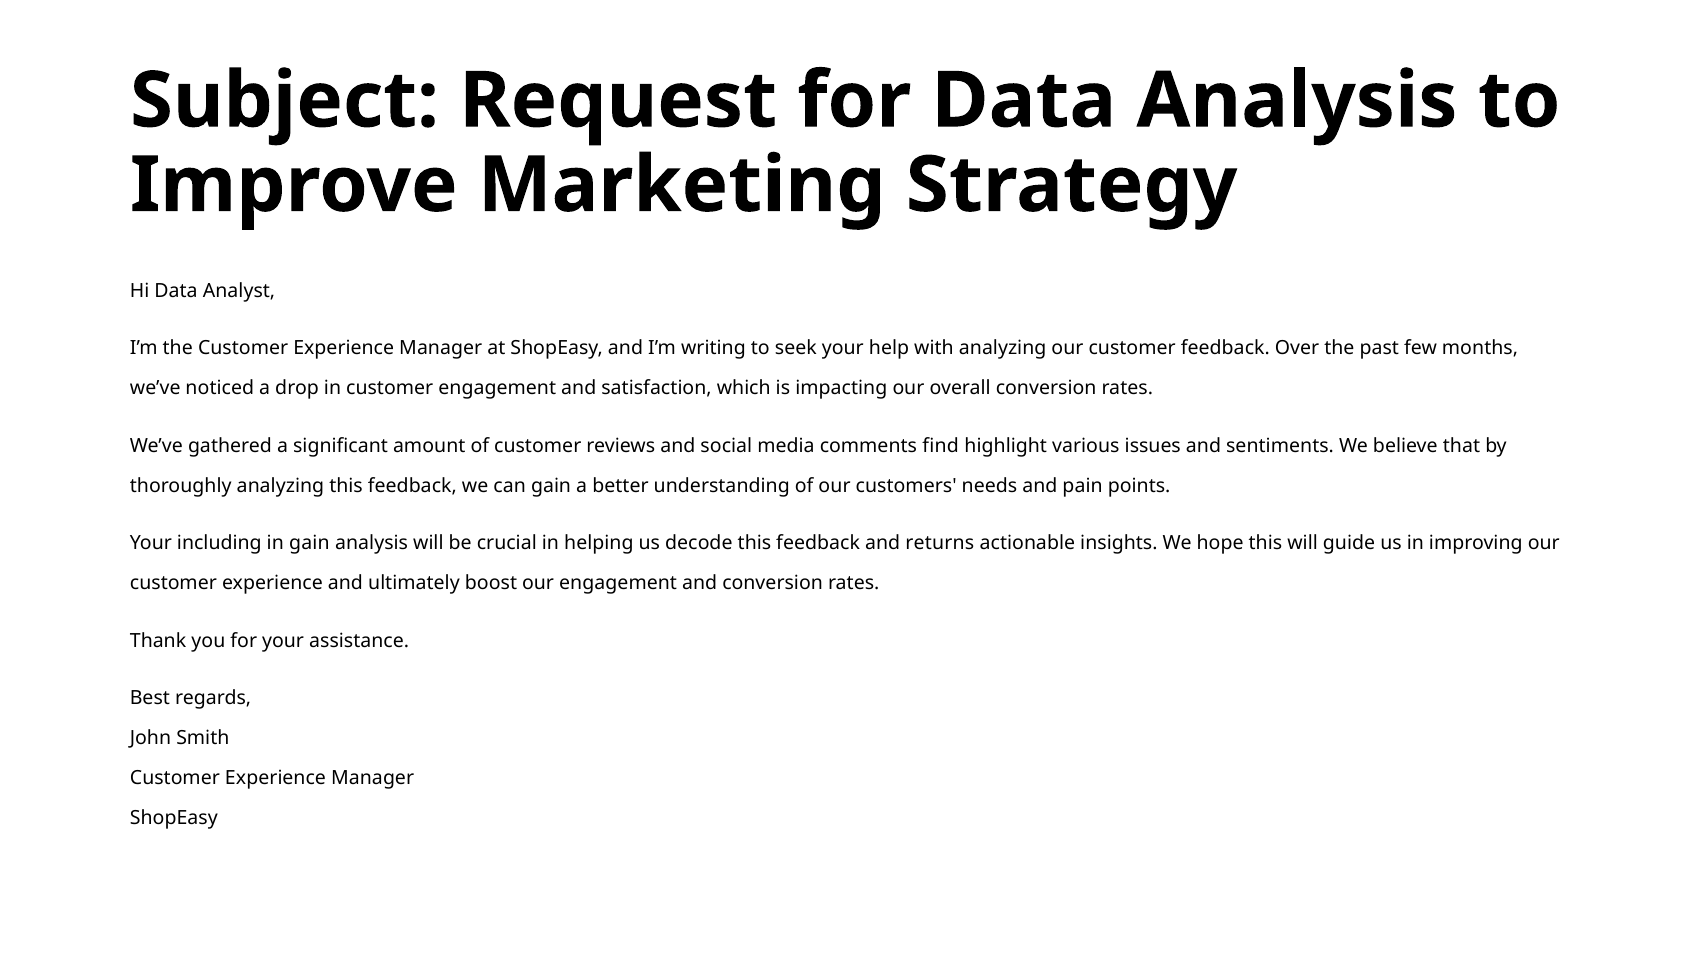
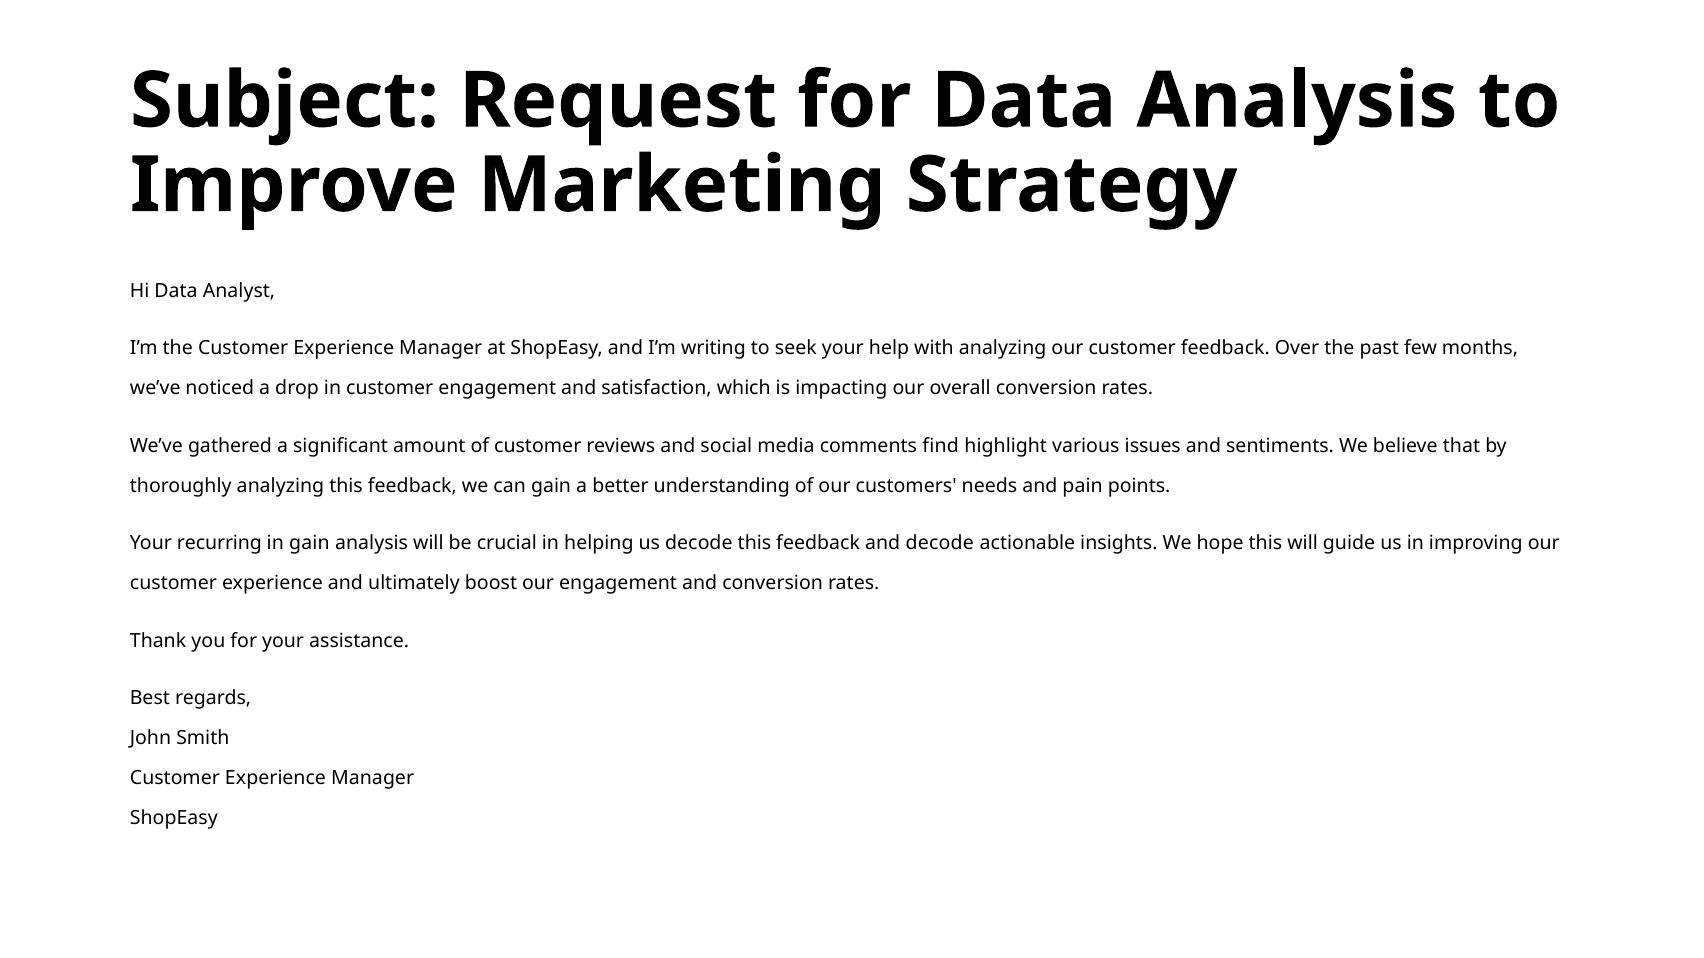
including: including -> recurring
and returns: returns -> decode
